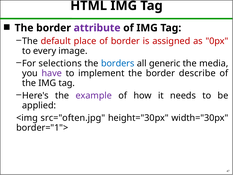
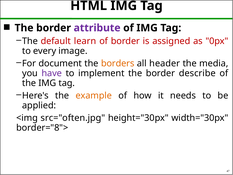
place: place -> learn
selections: selections -> document
borders colour: blue -> orange
generic: generic -> header
example colour: purple -> orange
border="1">: border="1"> -> border="8">
